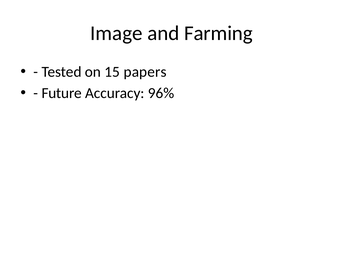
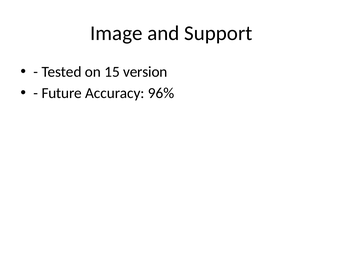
Farming: Farming -> Support
papers: papers -> version
